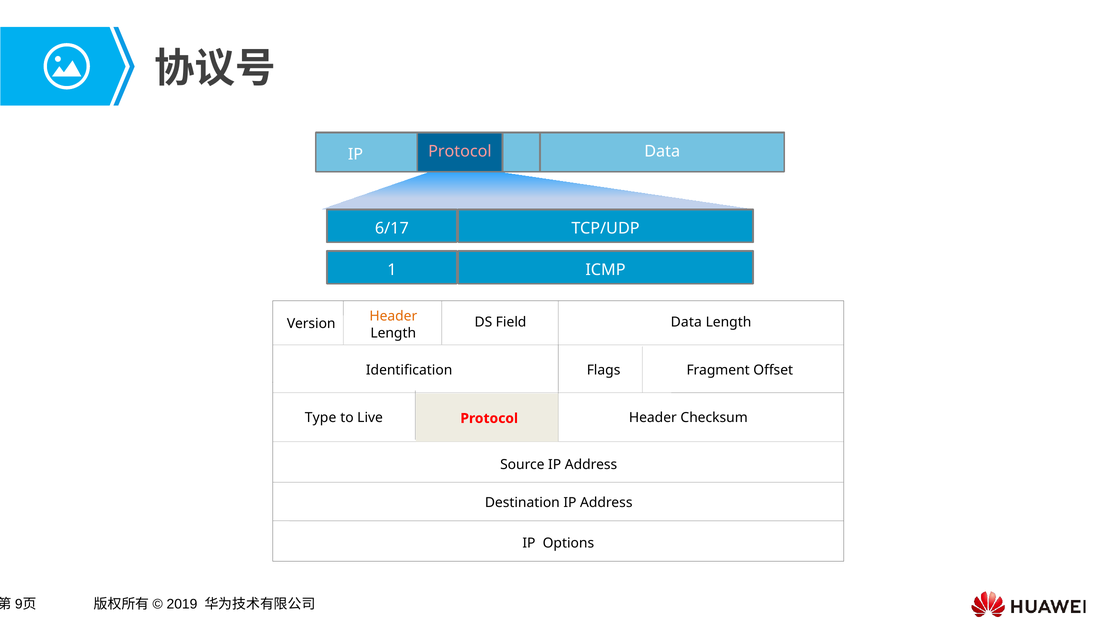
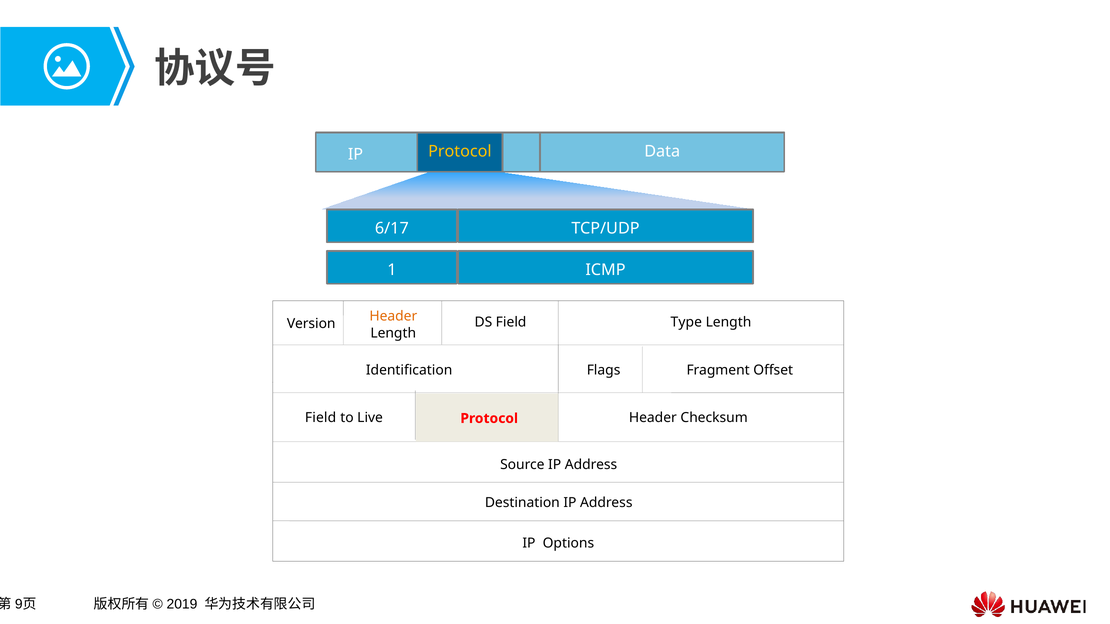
Protocol at (460, 151) colour: pink -> yellow
Field Data: Data -> Type
Type at (321, 418): Type -> Field
